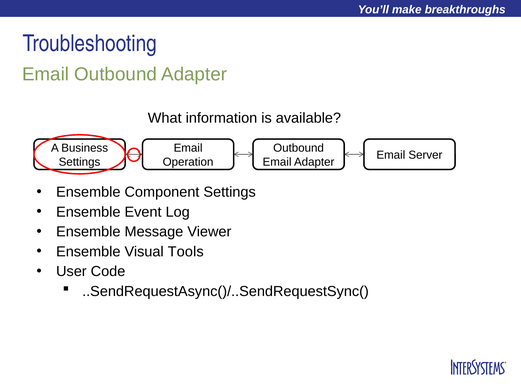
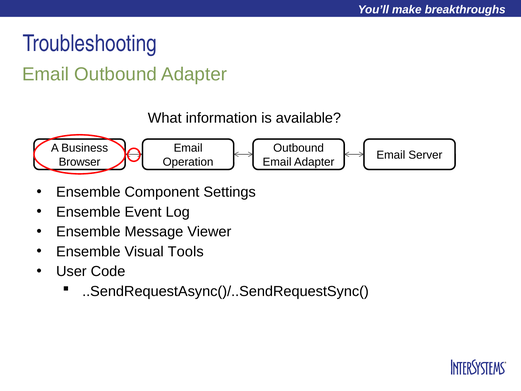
Settings at (80, 162): Settings -> Browser
